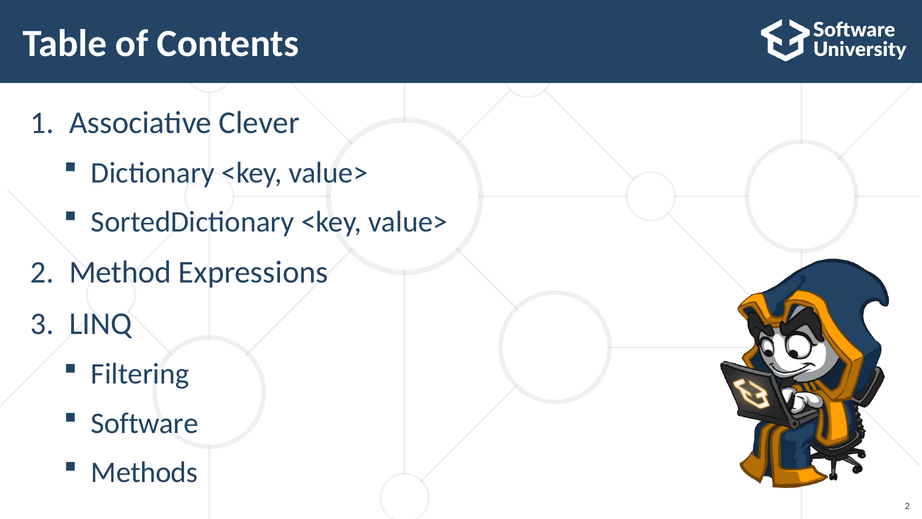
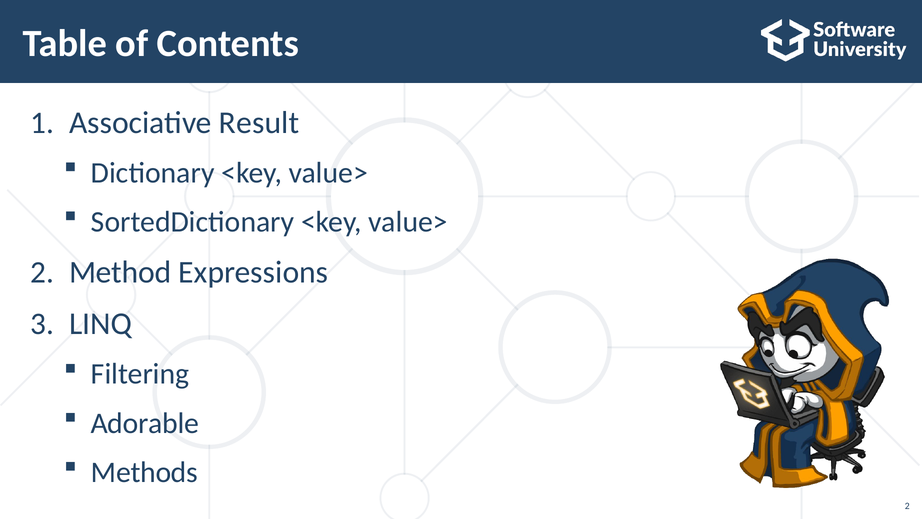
Clever: Clever -> Result
Software: Software -> Adorable
